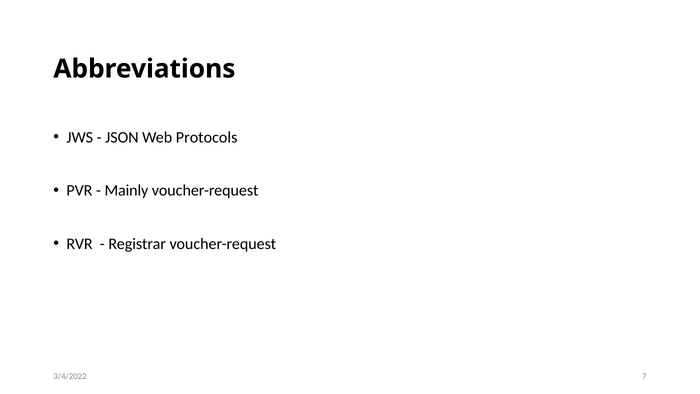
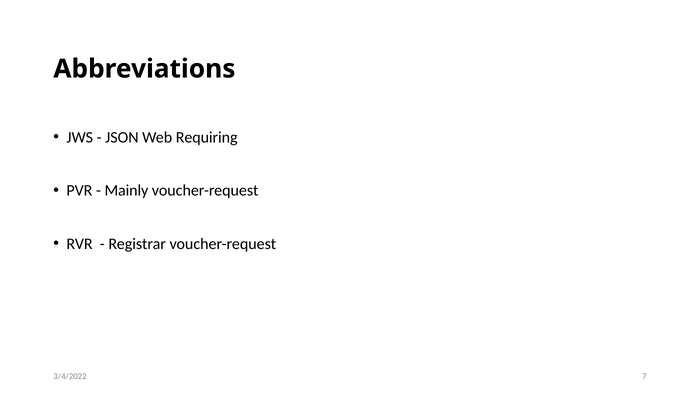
Protocols: Protocols -> Requiring
